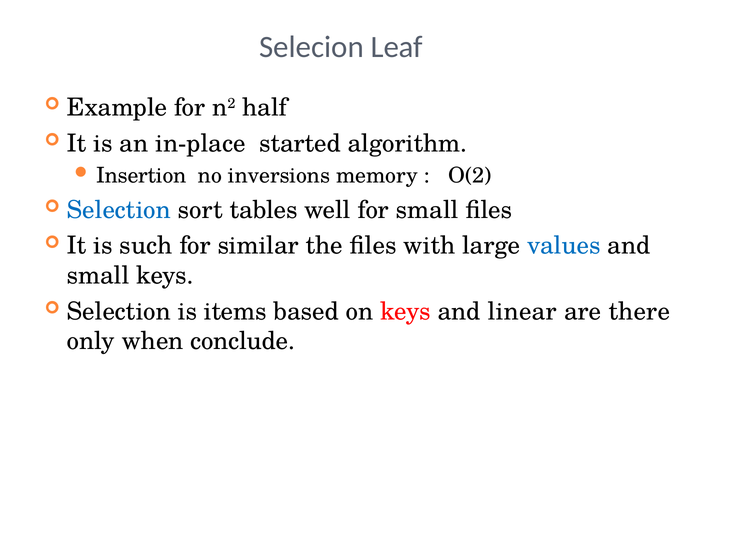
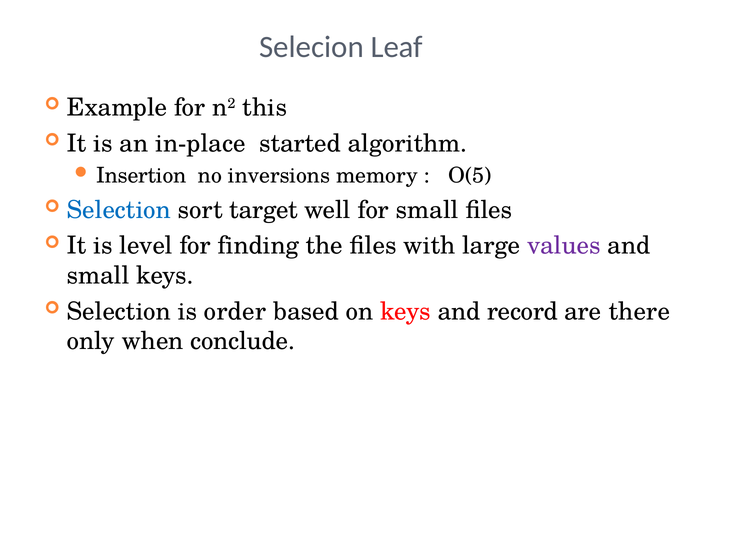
half: half -> this
O(2: O(2 -> O(5
tables: tables -> target
such: such -> level
similar: similar -> finding
values colour: blue -> purple
items: items -> order
linear: linear -> record
